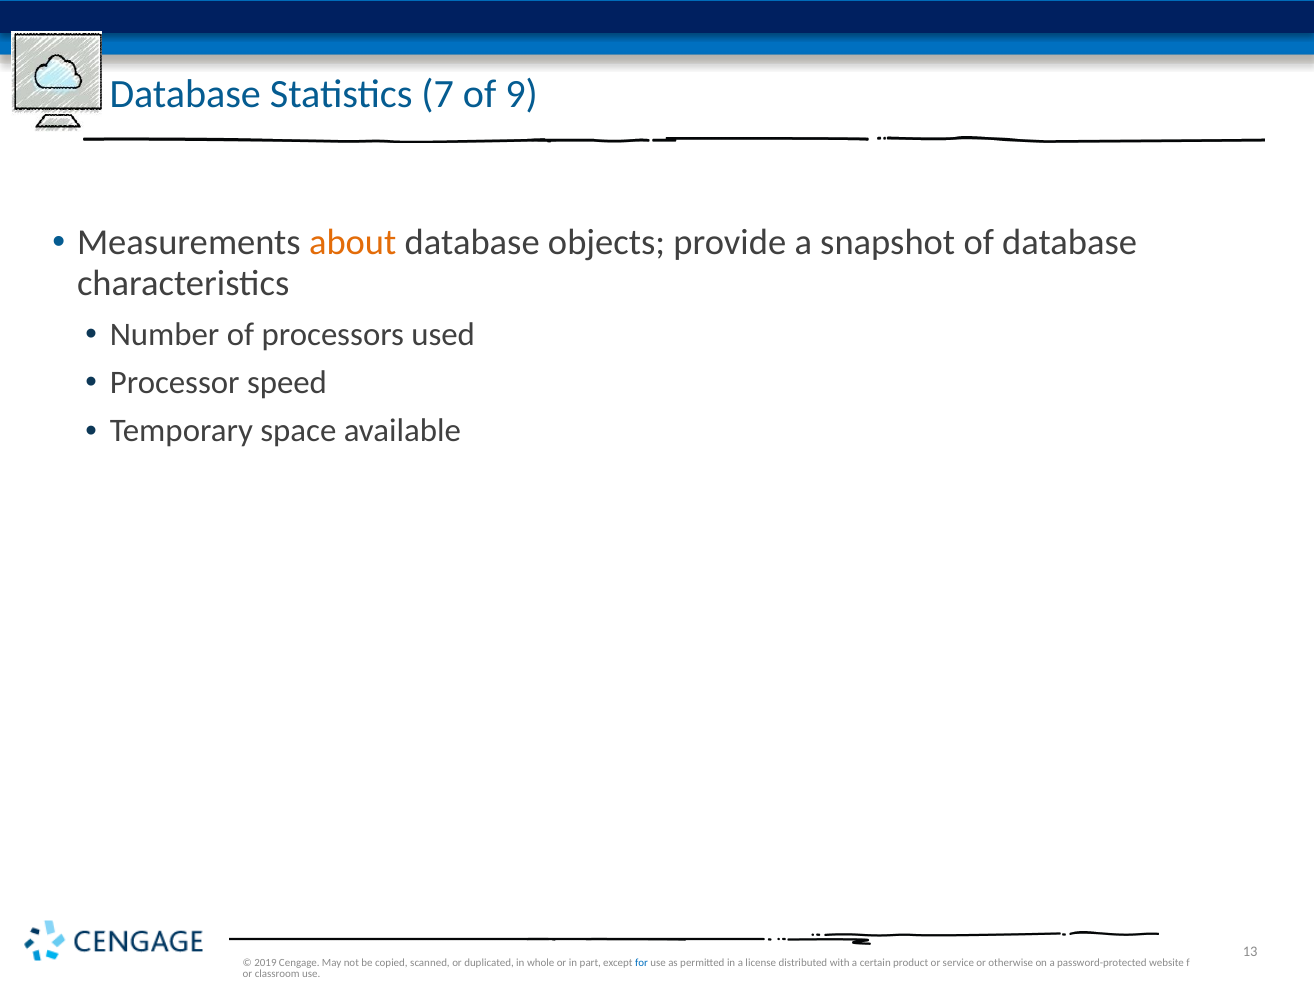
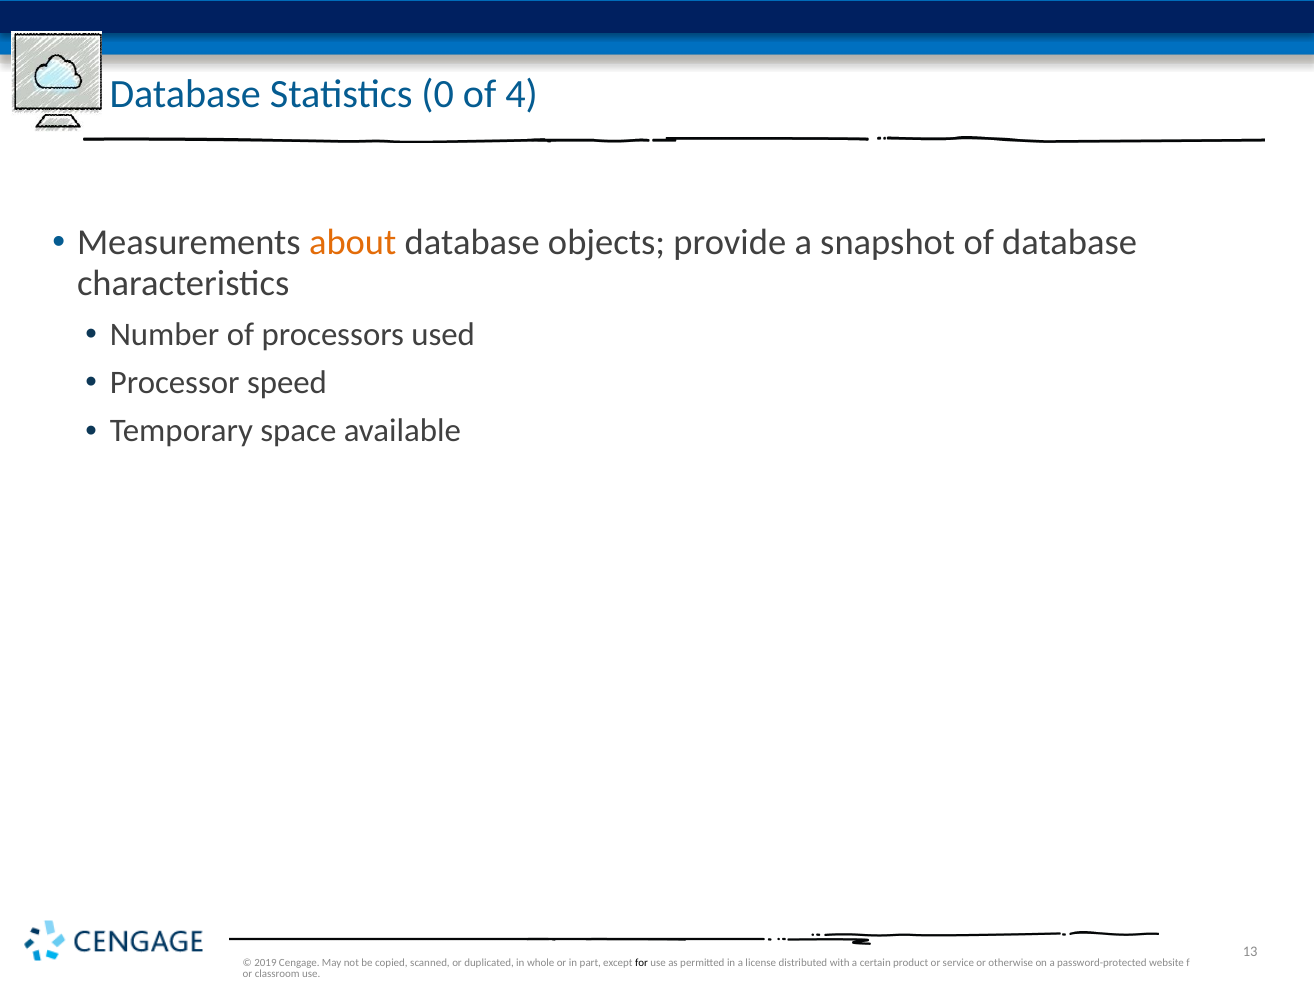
7: 7 -> 0
9: 9 -> 4
for colour: blue -> black
